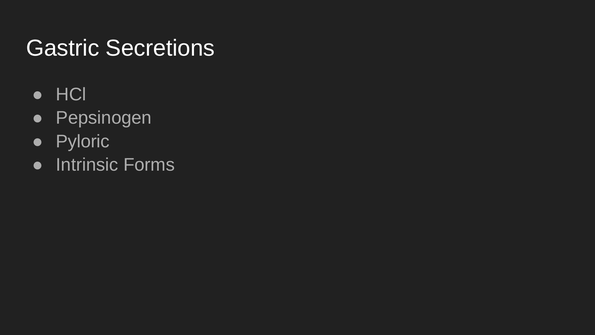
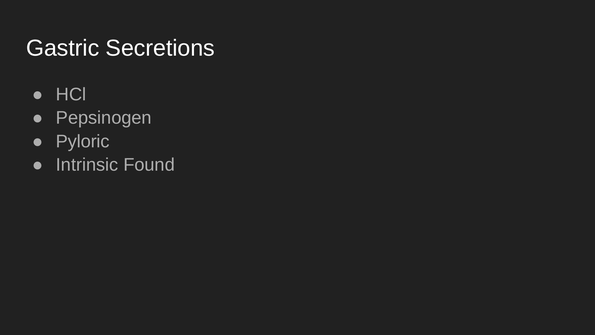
Forms: Forms -> Found
